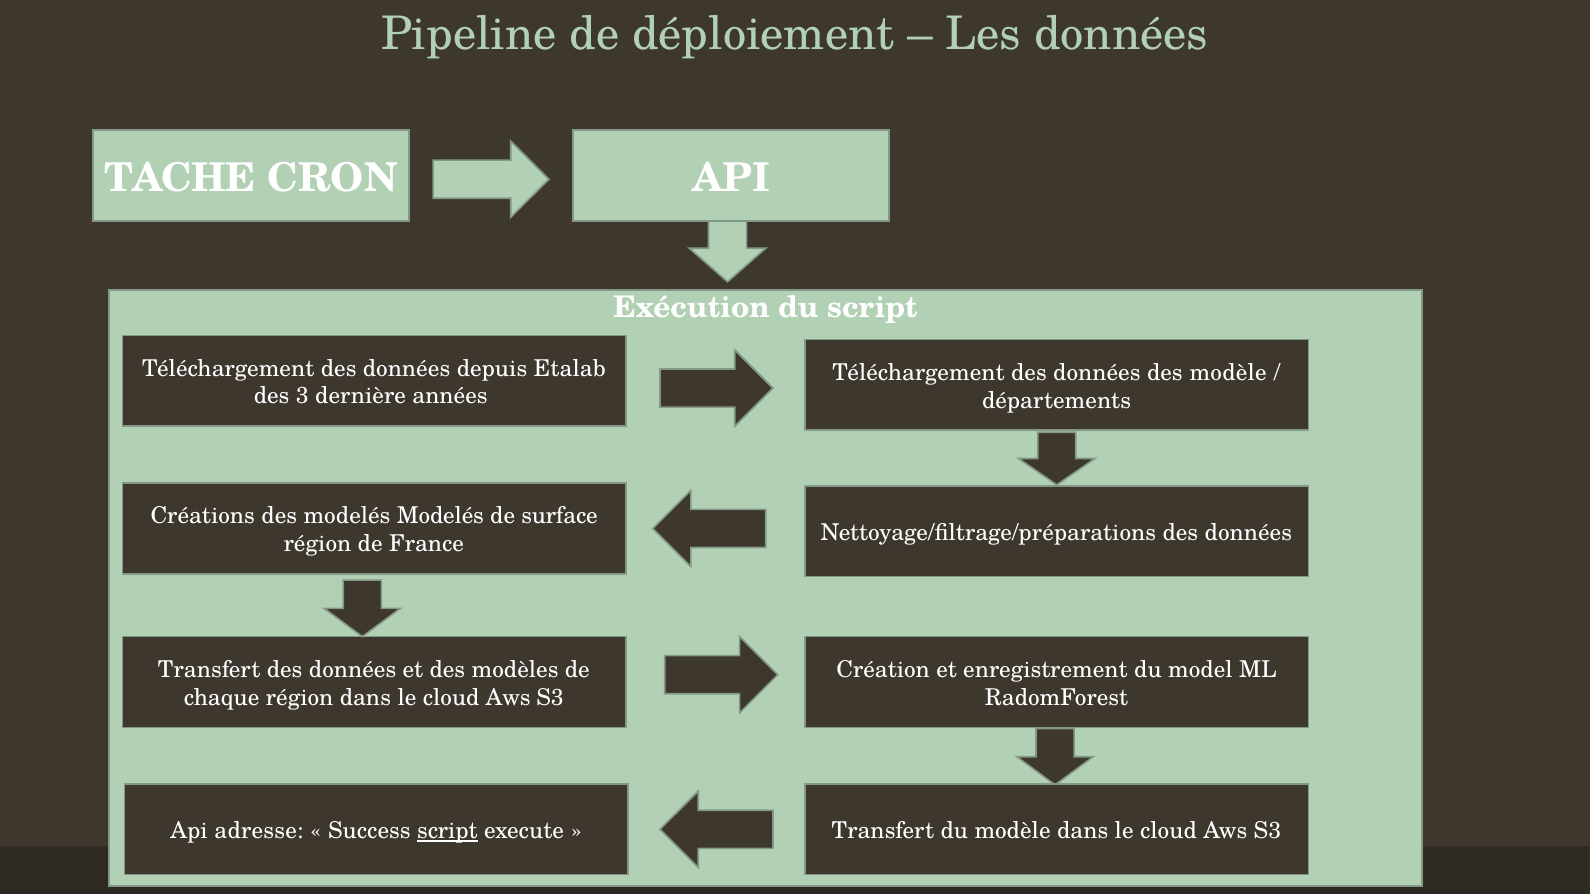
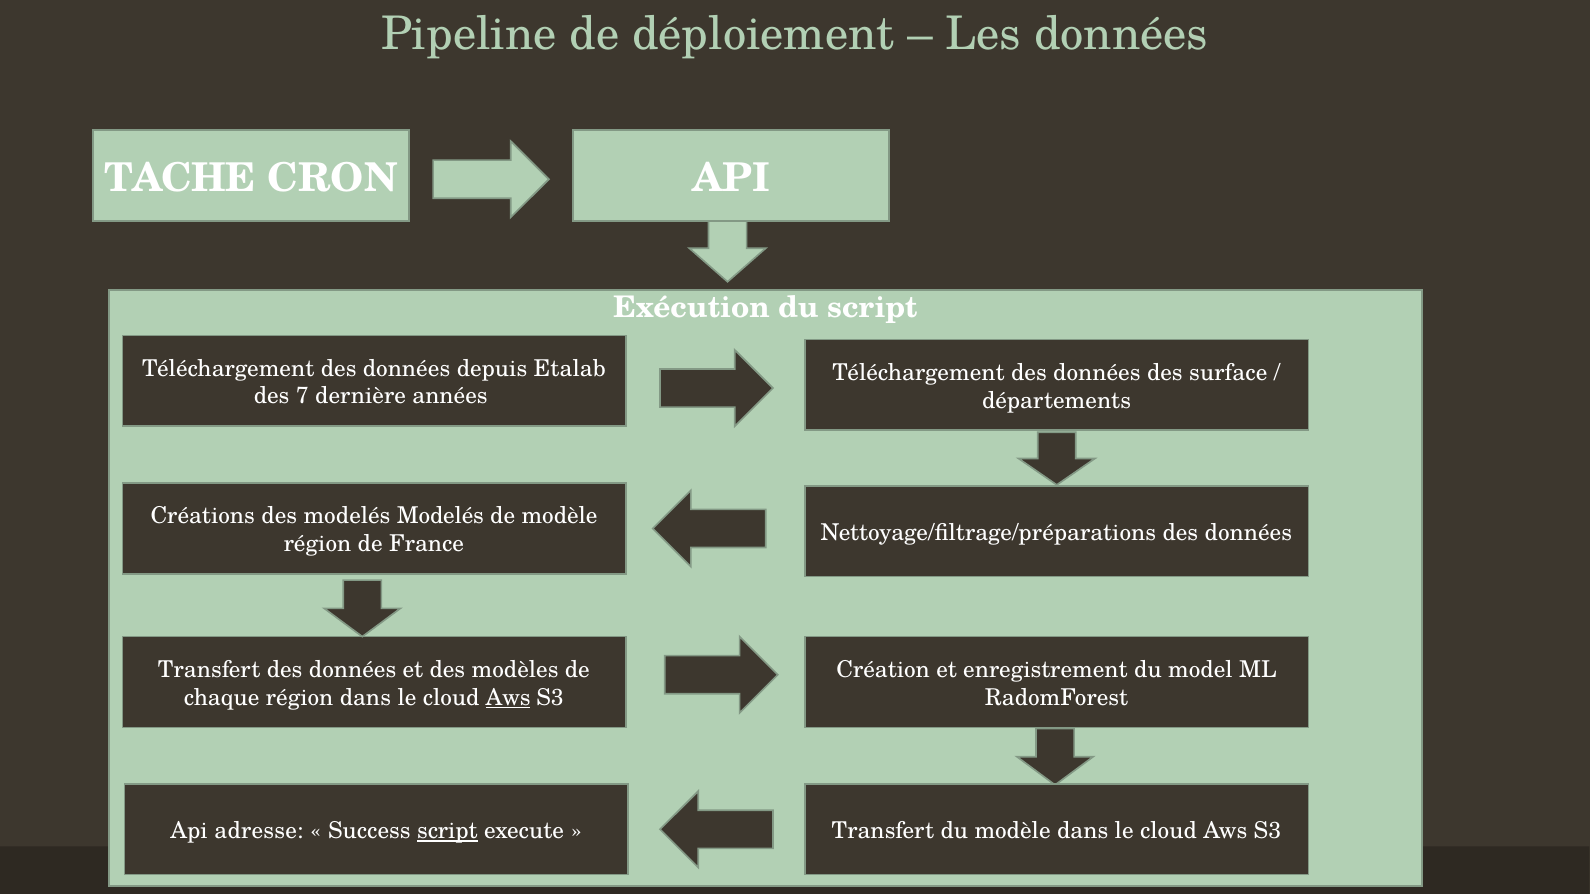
des modèle: modèle -> surface
3: 3 -> 7
de surface: surface -> modèle
Aws at (508, 698) underline: none -> present
